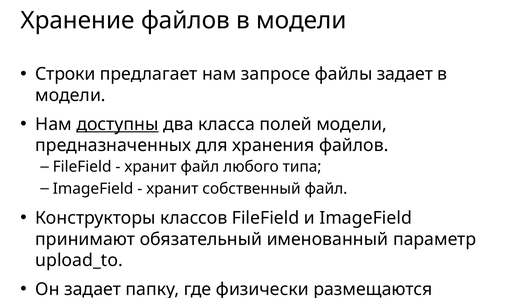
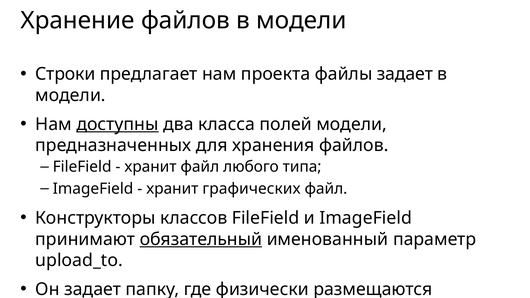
запросе: запросе -> проекта
собственный: собственный -> графических
обязательный underline: none -> present
